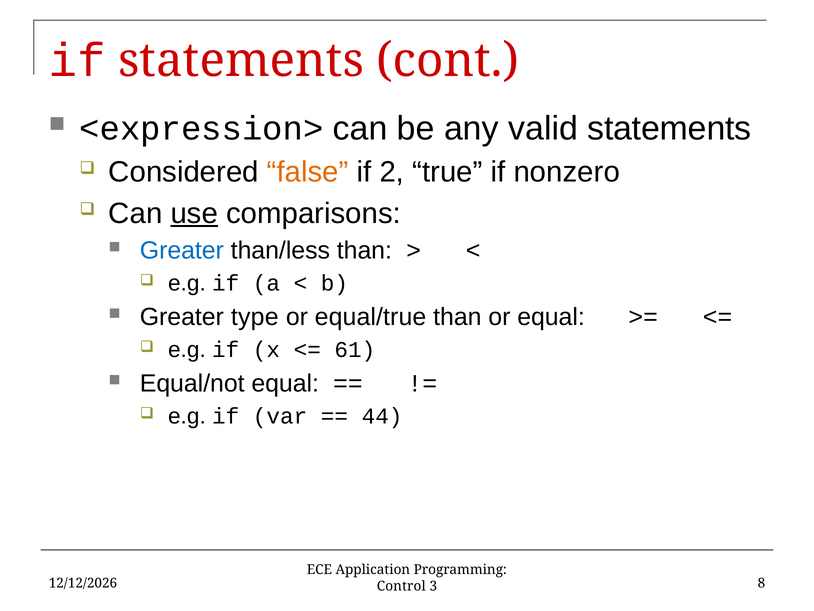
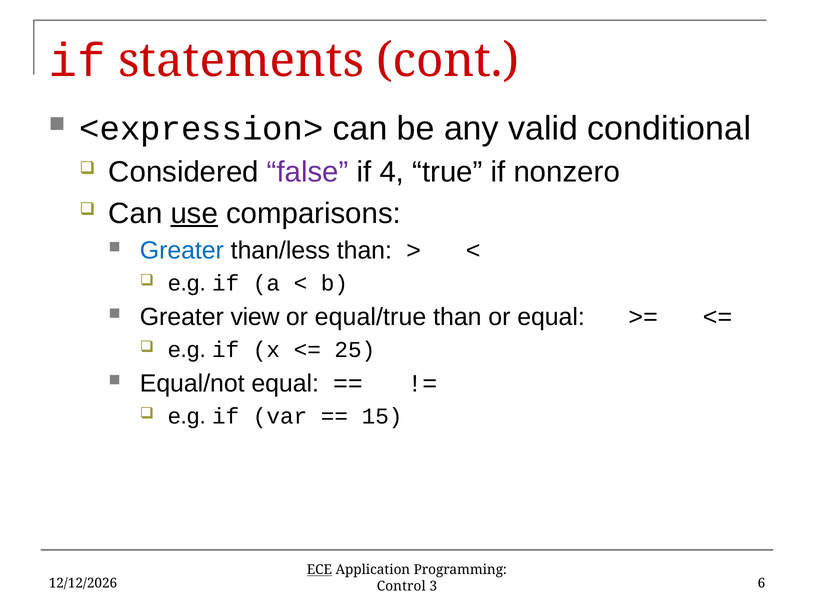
valid statements: statements -> conditional
false colour: orange -> purple
2: 2 -> 4
type: type -> view
61: 61 -> 25
44: 44 -> 15
ECE underline: none -> present
8: 8 -> 6
